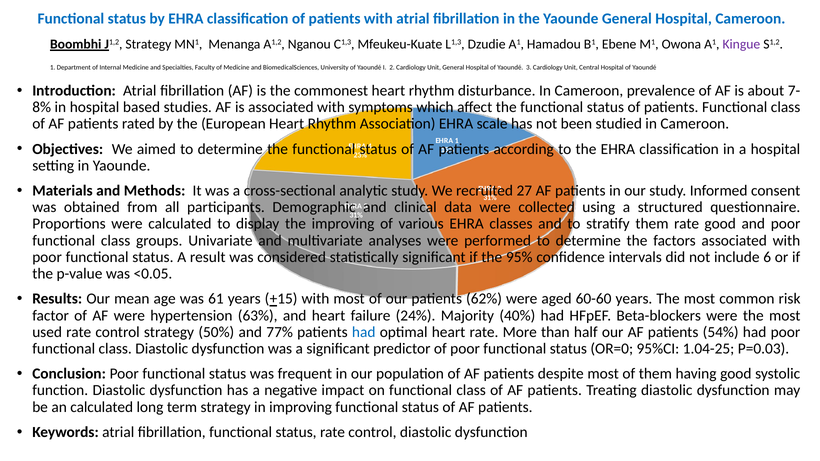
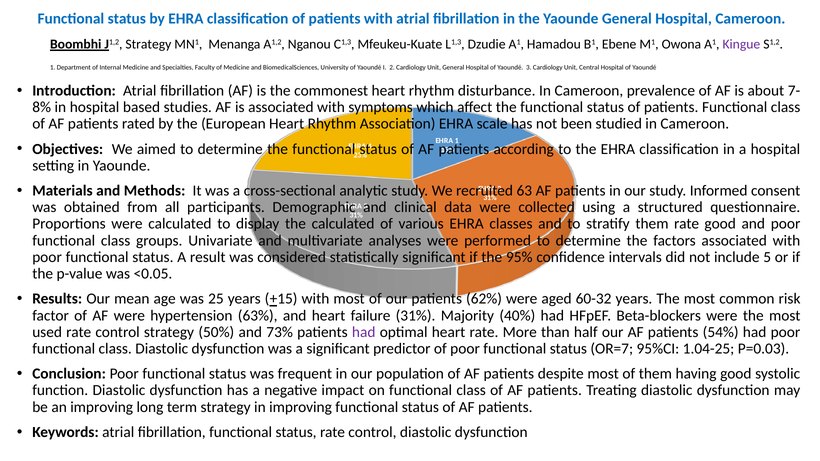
27: 27 -> 63
the improving: improving -> calculated
6: 6 -> 5
61: 61 -> 25
60-60: 60-60 -> 60-32
failure 24%: 24% -> 31%
77%: 77% -> 73%
had at (364, 332) colour: blue -> purple
OR=0: OR=0 -> OR=7
an calculated: calculated -> improving
